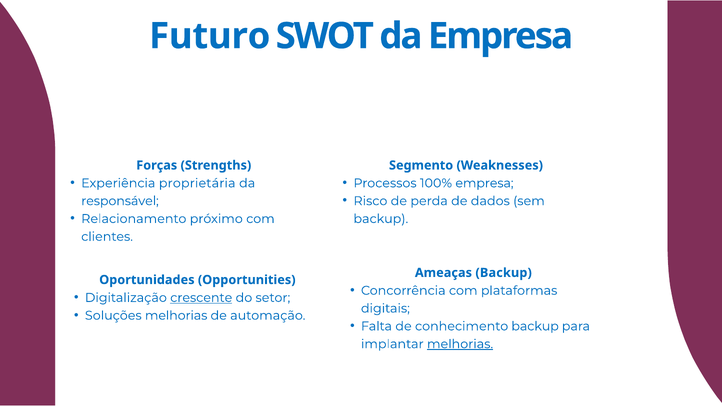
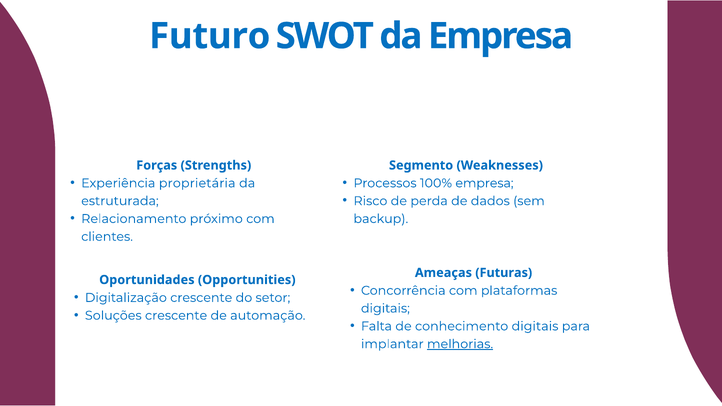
responsável: responsável -> estruturada
Ameaças Backup: Backup -> Futuras
crescente at (201, 298) underline: present -> none
Soluções melhorias: melhorias -> crescente
conhecimento backup: backup -> digitais
